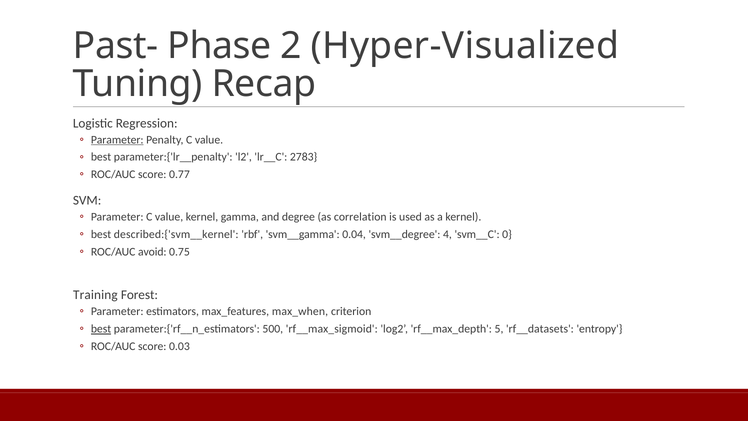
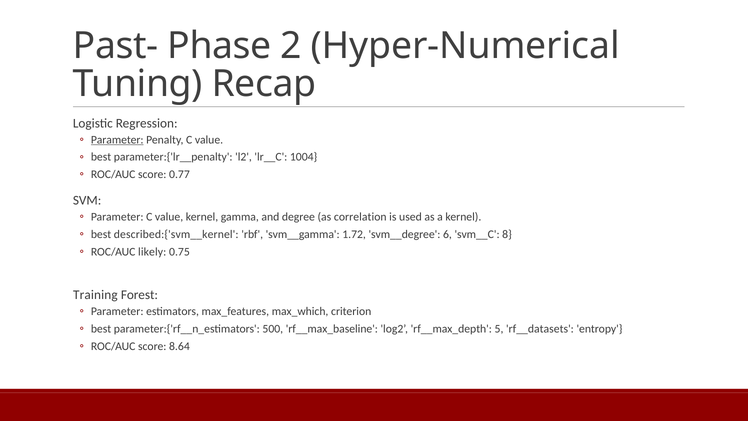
Hyper-Visualized: Hyper-Visualized -> Hyper-Numerical
2783: 2783 -> 1004
0.04: 0.04 -> 1.72
4: 4 -> 6
0: 0 -> 8
avoid: avoid -> likely
max_when: max_when -> max_which
best at (101, 329) underline: present -> none
rf__max_sigmoid: rf__max_sigmoid -> rf__max_baseline
0.03: 0.03 -> 8.64
